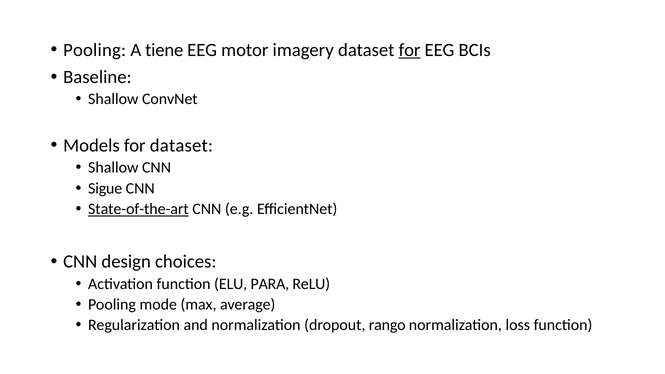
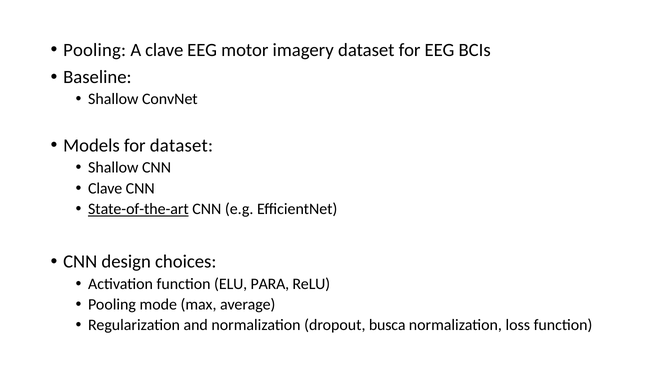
A tiene: tiene -> clave
for at (410, 50) underline: present -> none
Sigue at (105, 188): Sigue -> Clave
rango: rango -> busca
